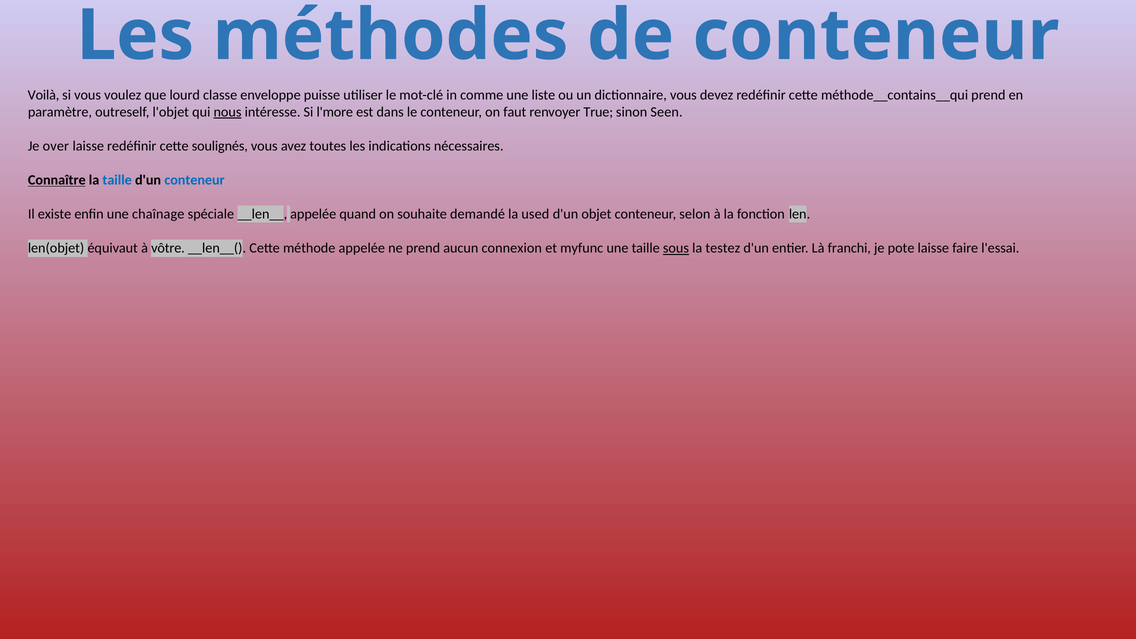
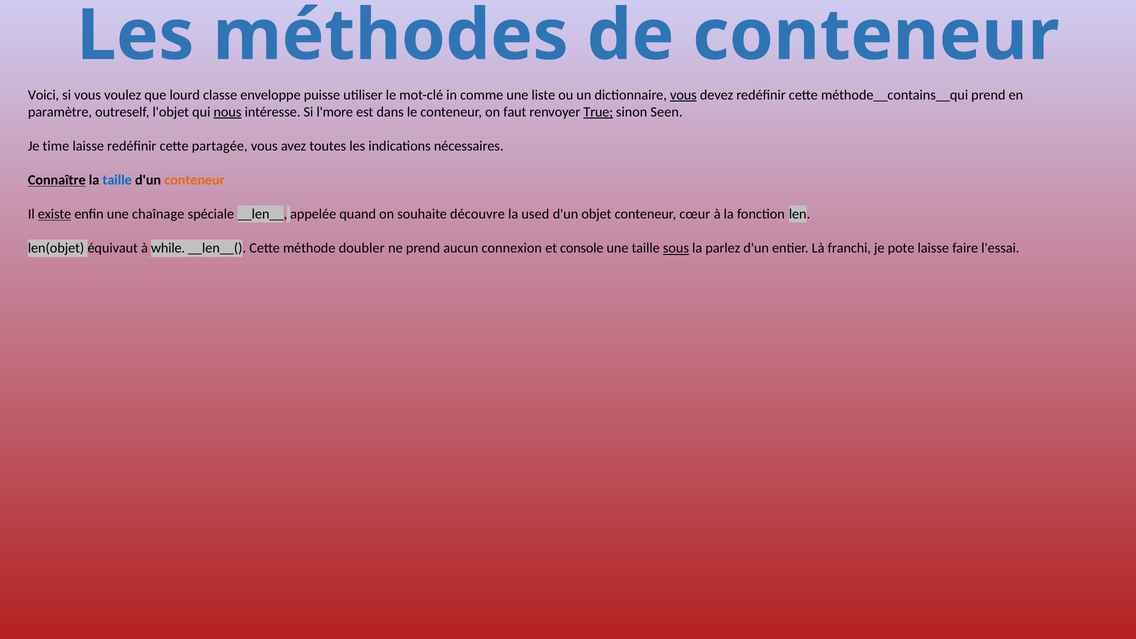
Voilà: Voilà -> Voici
vous at (683, 95) underline: none -> present
True underline: none -> present
over: over -> time
soulignés: soulignés -> partagée
conteneur at (195, 180) colour: blue -> orange
existe underline: none -> present
demandé: demandé -> découvre
selon: selon -> cœur
vôtre: vôtre -> while
méthode appelée: appelée -> doubler
myfunc: myfunc -> console
testez: testez -> parlez
